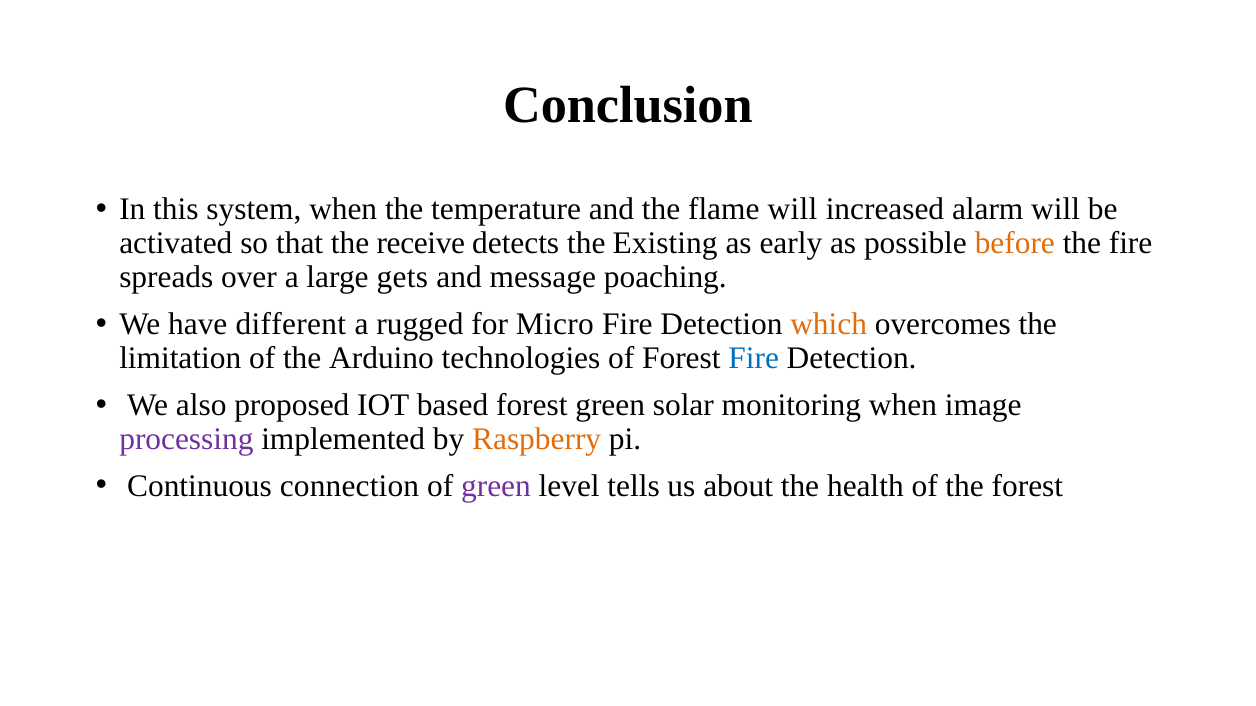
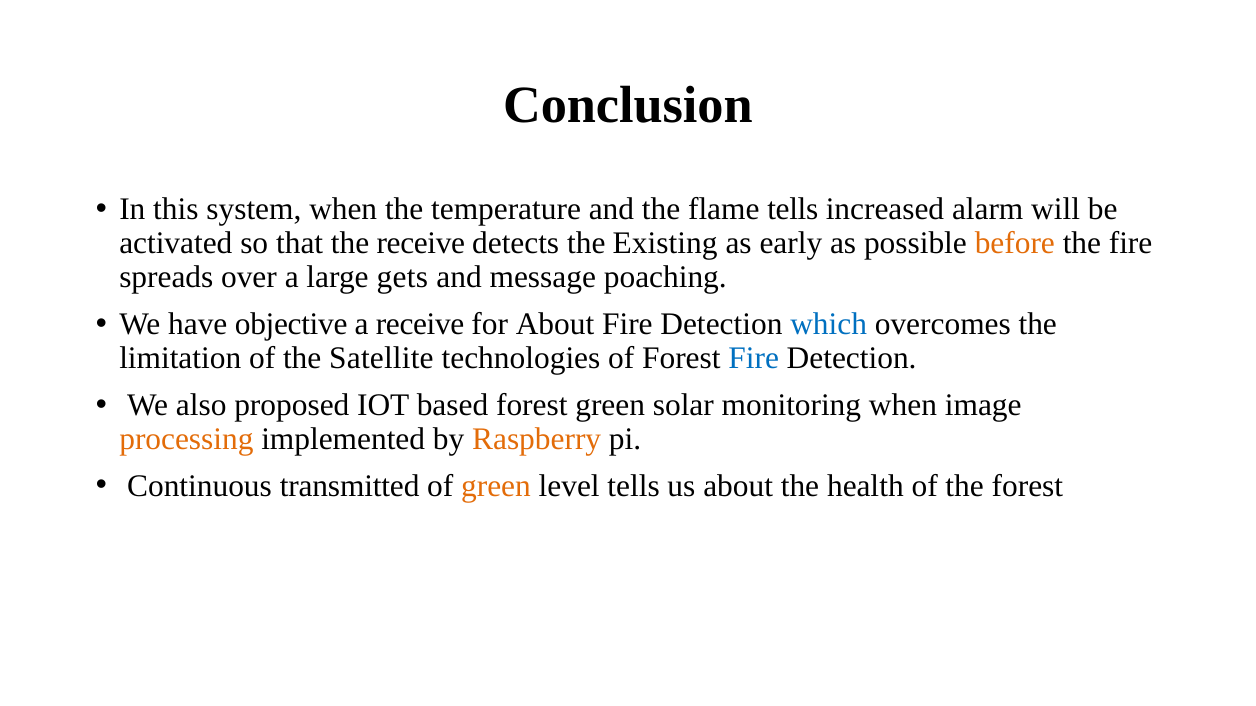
flame will: will -> tells
different: different -> objective
a rugged: rugged -> receive
for Micro: Micro -> About
which colour: orange -> blue
Arduino: Arduino -> Satellite
processing colour: purple -> orange
connection: connection -> transmitted
green at (496, 486) colour: purple -> orange
